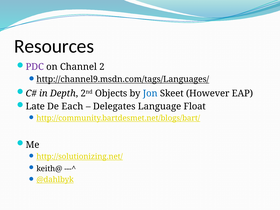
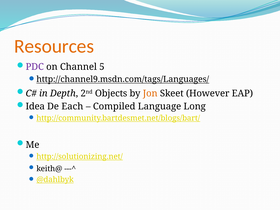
Resources colour: black -> orange
2: 2 -> 5
Jon colour: blue -> orange
Late: Late -> Idea
Delegates: Delegates -> Compiled
Float: Float -> Long
